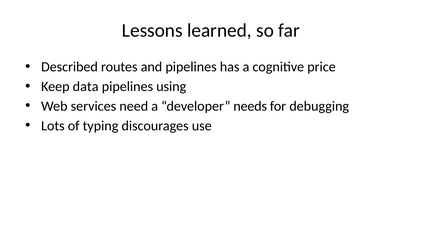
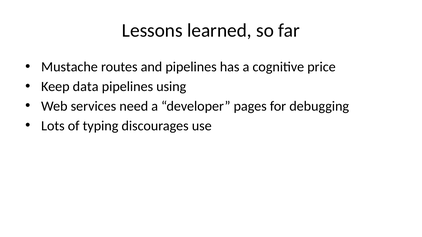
Described: Described -> Mustache
needs: needs -> pages
